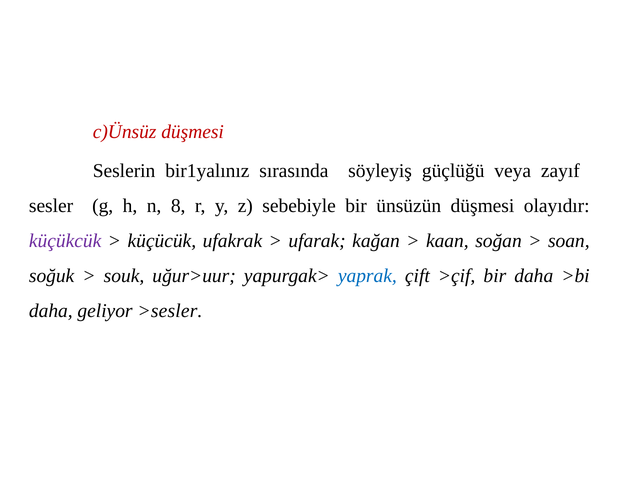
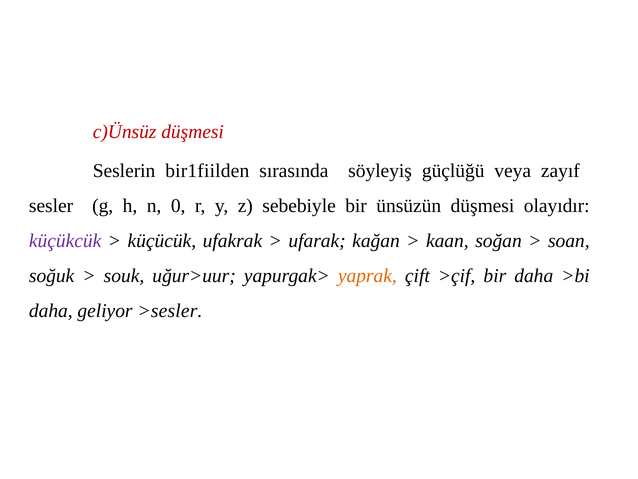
bir1yalınız: bir1yalınız -> bir1fiilden
8: 8 -> 0
yaprak colour: blue -> orange
